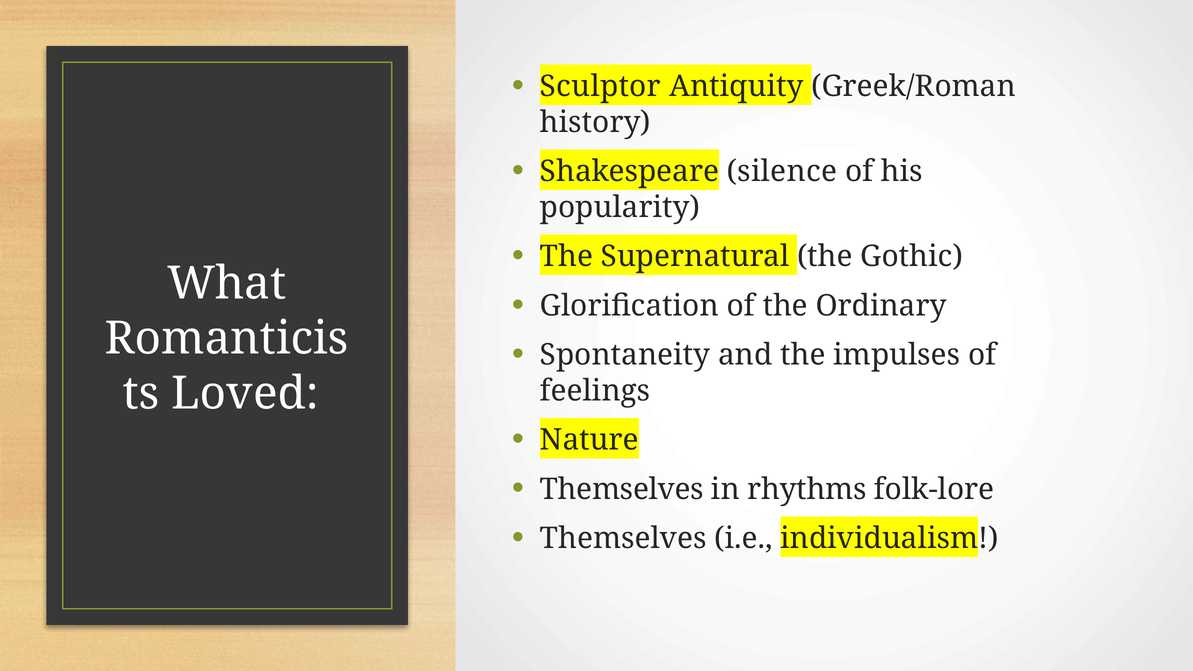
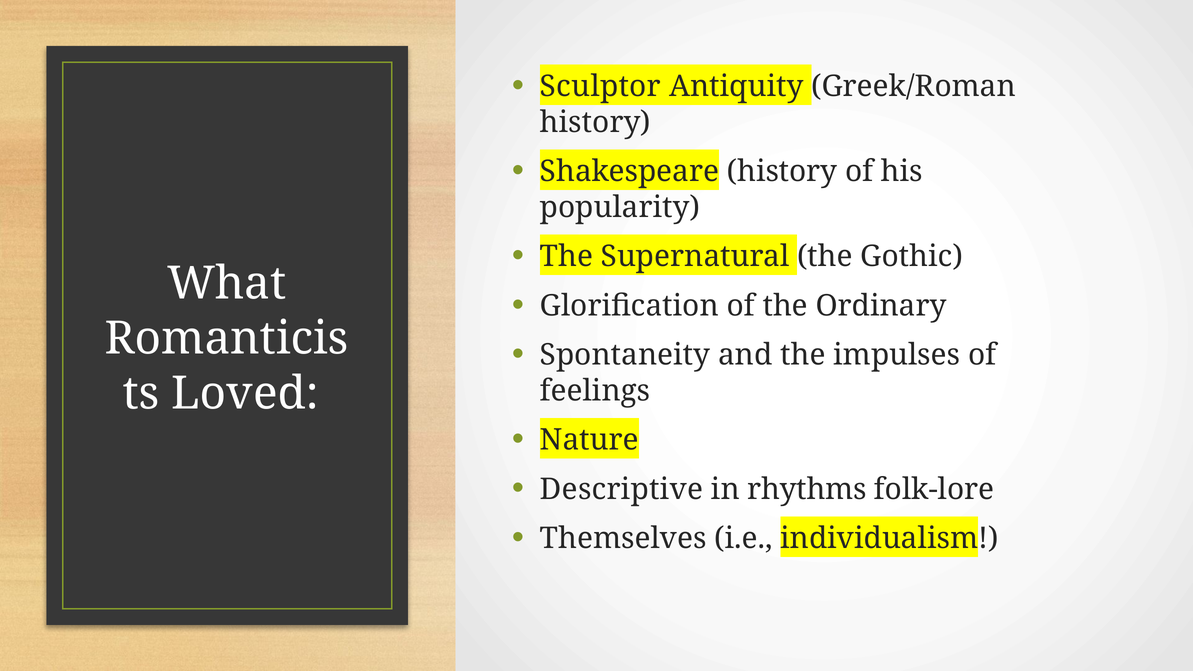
Shakespeare silence: silence -> history
Themselves at (622, 489): Themselves -> Descriptive
